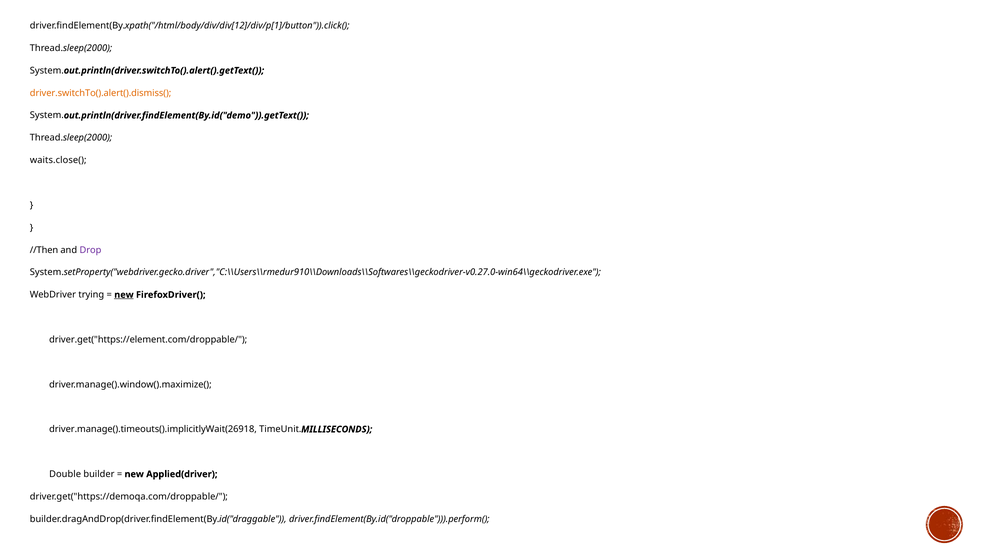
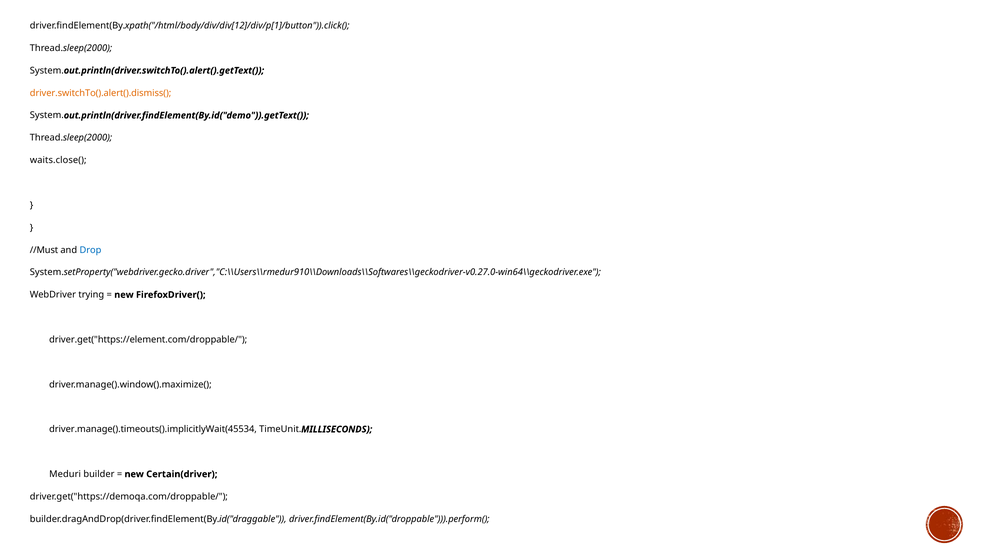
//Then: //Then -> //Must
Drop colour: purple -> blue
new at (124, 295) underline: present -> none
driver.manage().timeouts().implicitlyWait(26918: driver.manage().timeouts().implicitlyWait(26918 -> driver.manage().timeouts().implicitlyWait(45534
Double: Double -> Meduri
Applied(driver: Applied(driver -> Certain(driver
